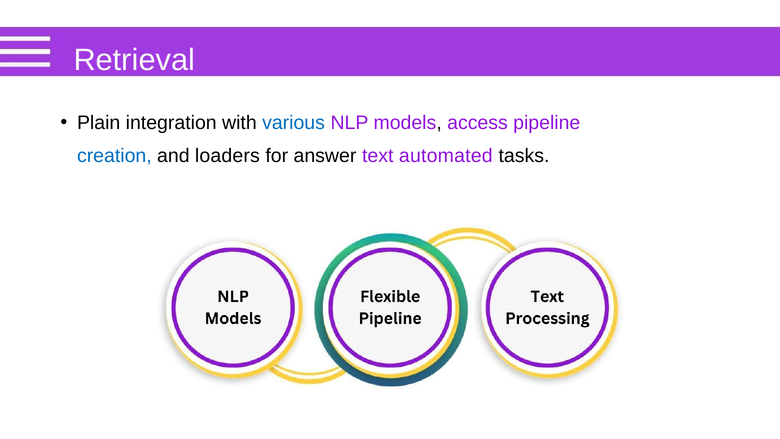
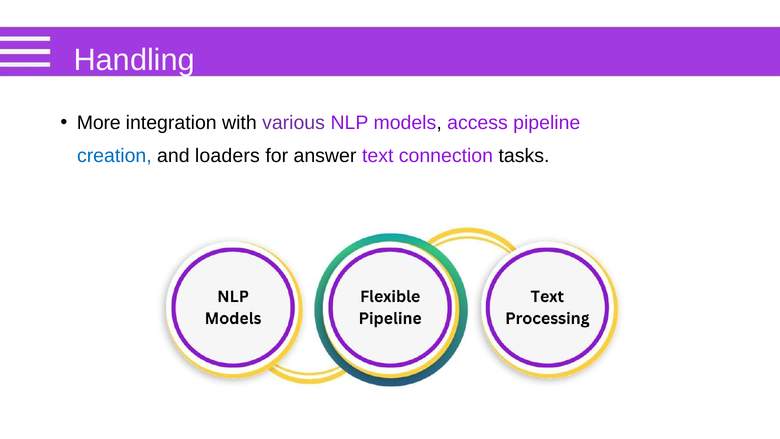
Retrieval: Retrieval -> Handling
Plain: Plain -> More
various colour: blue -> purple
automated: automated -> connection
